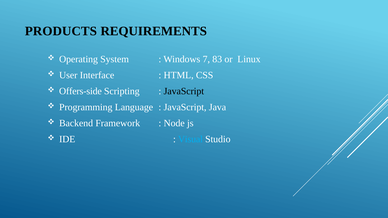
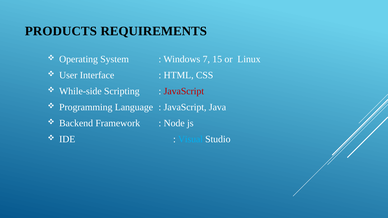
83: 83 -> 15
Offers-side: Offers-side -> While-side
JavaScript at (184, 91) colour: black -> red
